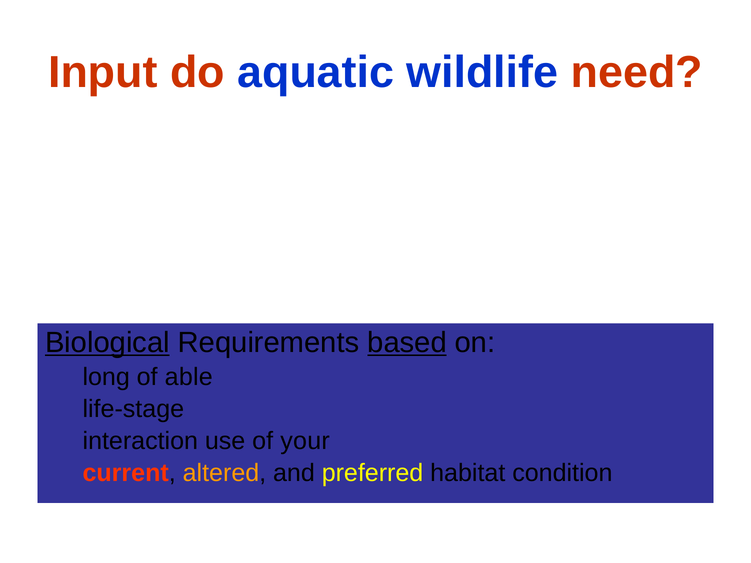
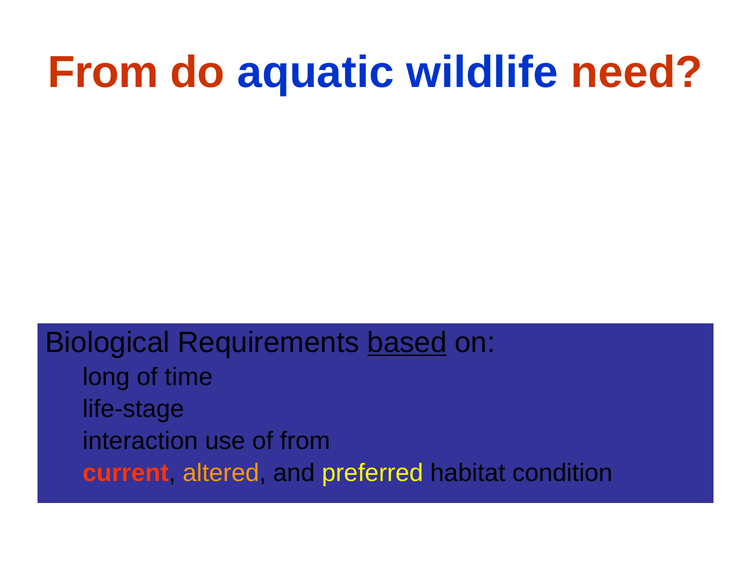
Input at (103, 73): Input -> From
Biological underline: present -> none
able: able -> time
of your: your -> from
